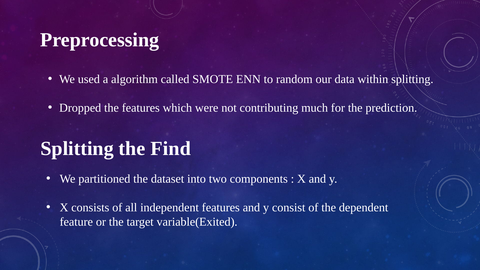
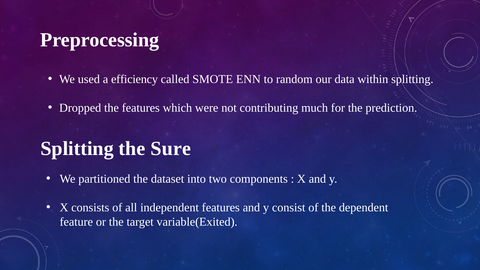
algorithm: algorithm -> efficiency
Find: Find -> Sure
